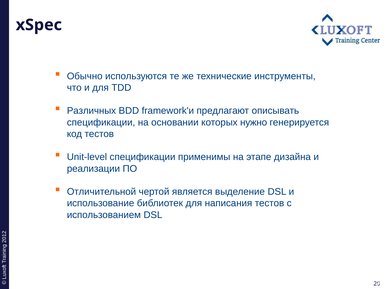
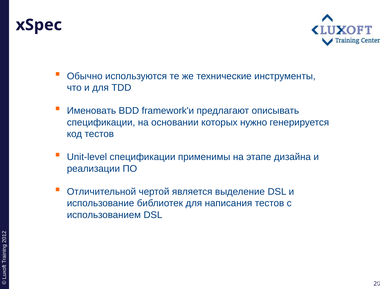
Различных: Различных -> Именовать
